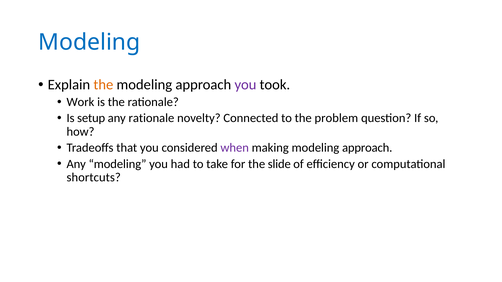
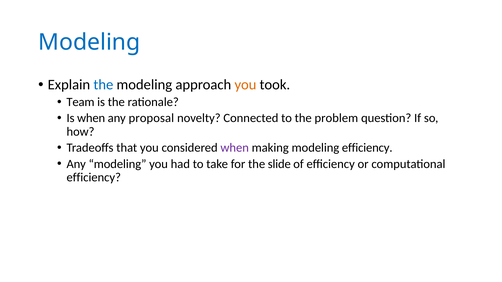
the at (103, 85) colour: orange -> blue
you at (245, 85) colour: purple -> orange
Work: Work -> Team
Is setup: setup -> when
any rationale: rationale -> proposal
making modeling approach: approach -> efficiency
shortcuts at (94, 178): shortcuts -> efficiency
